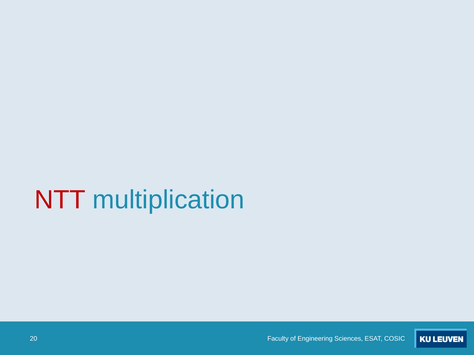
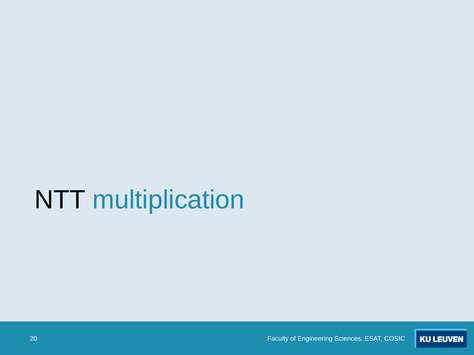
NTT colour: red -> black
